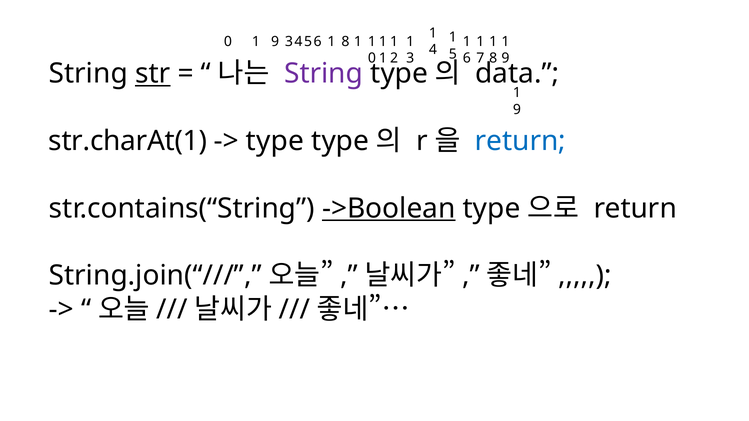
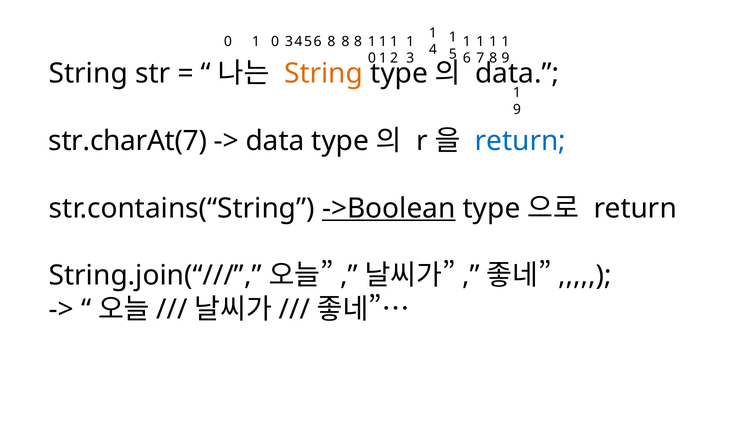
0 1 9: 9 -> 0
1 at (331, 42): 1 -> 8
1 at (358, 42): 1 -> 8
str underline: present -> none
String at (324, 74) colour: purple -> orange
str.charAt(1: str.charAt(1 -> str.charAt(7
type at (275, 141): type -> data
